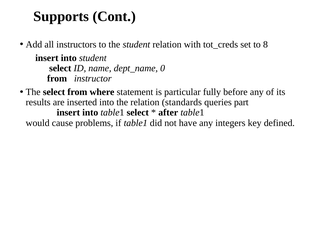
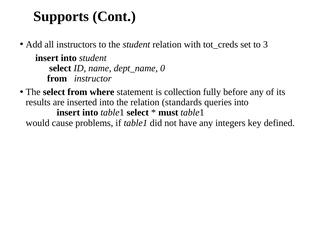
8: 8 -> 3
particular: particular -> collection
queries part: part -> into
after: after -> must
